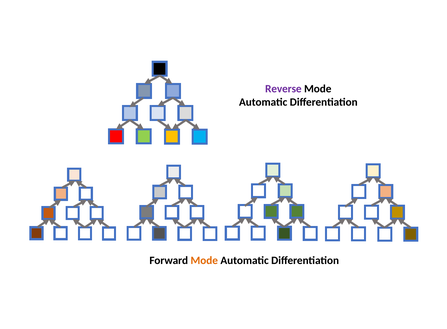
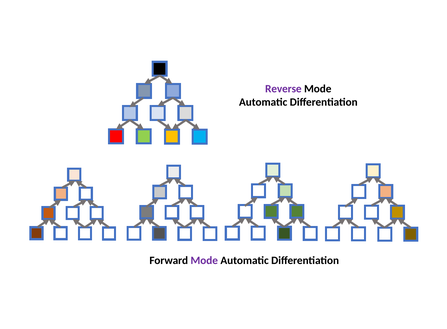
Mode at (204, 260) colour: orange -> purple
